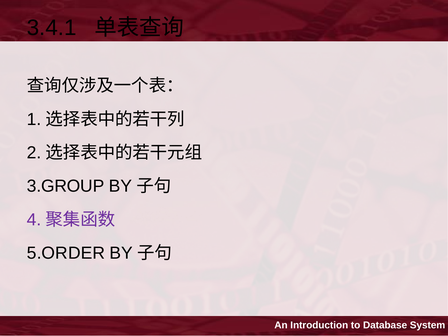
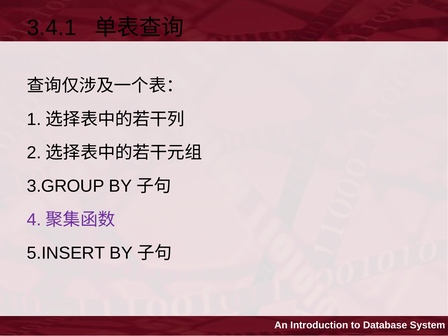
5.ORDER: 5.ORDER -> 5.INSERT
